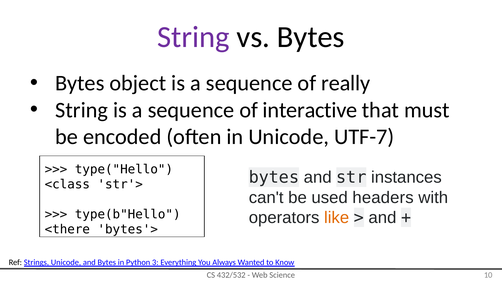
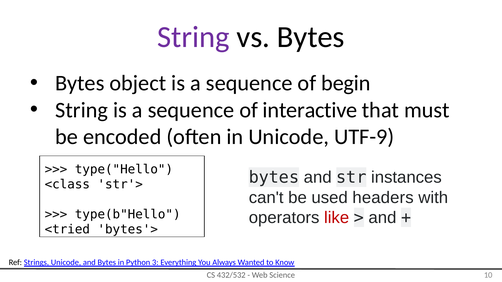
really: really -> begin
UTF-7: UTF-7 -> UTF-9
like colour: orange -> red
<there: <there -> <tried
